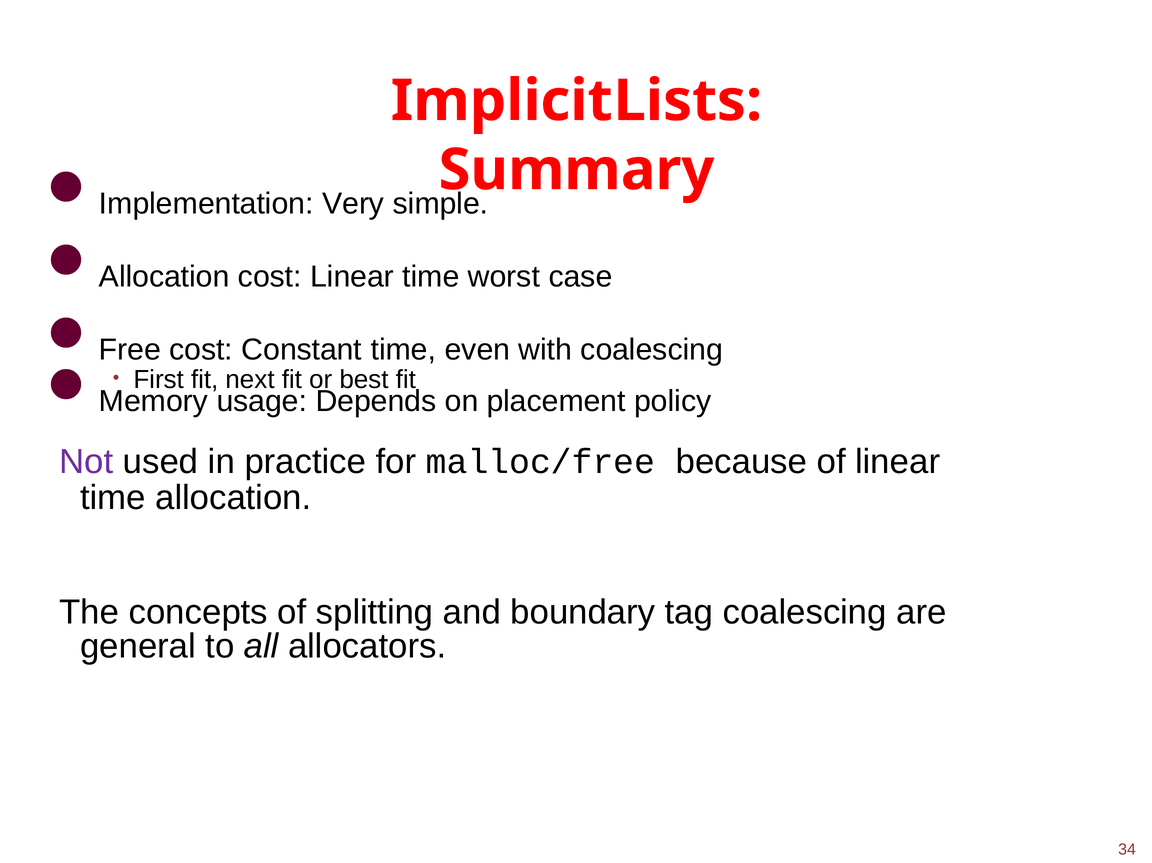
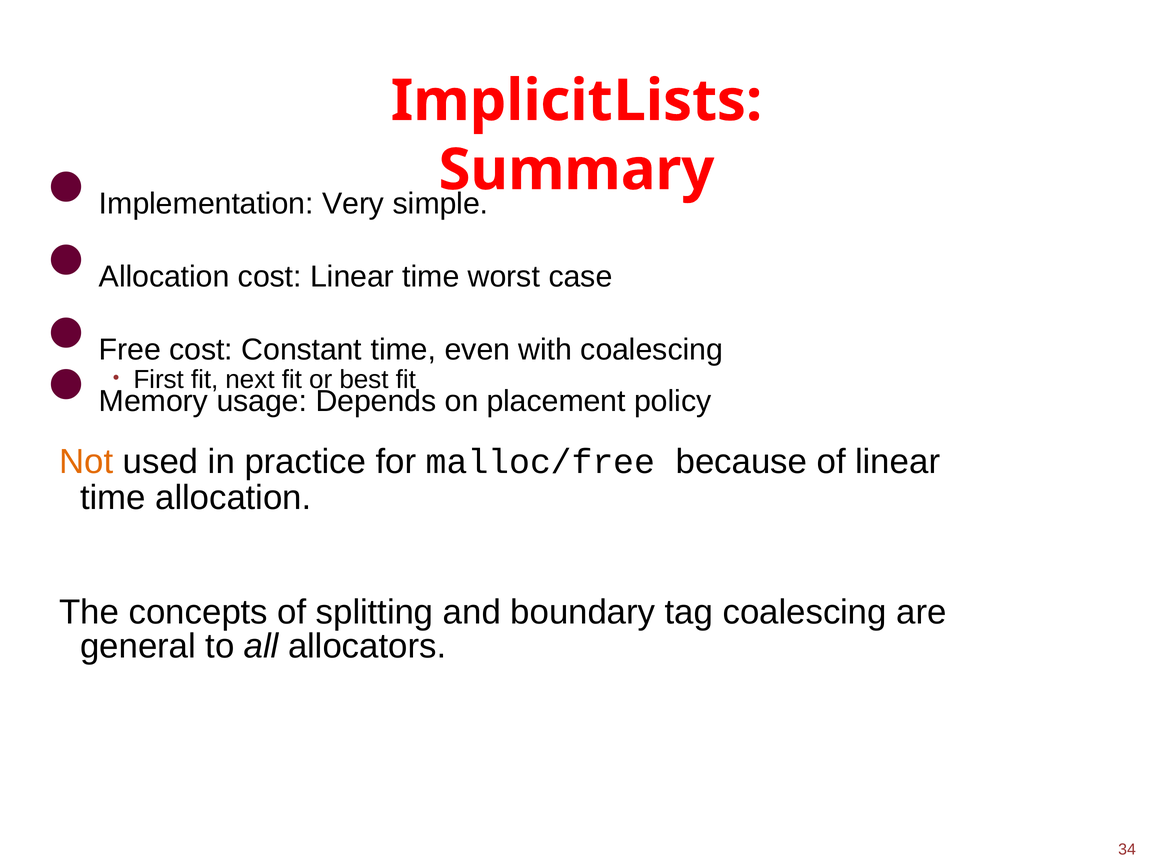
Not colour: purple -> orange
